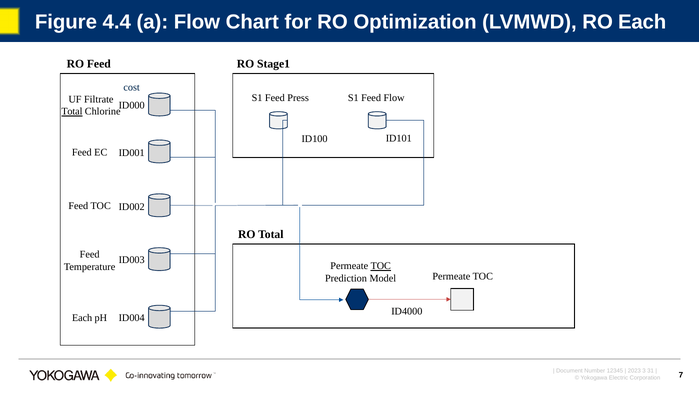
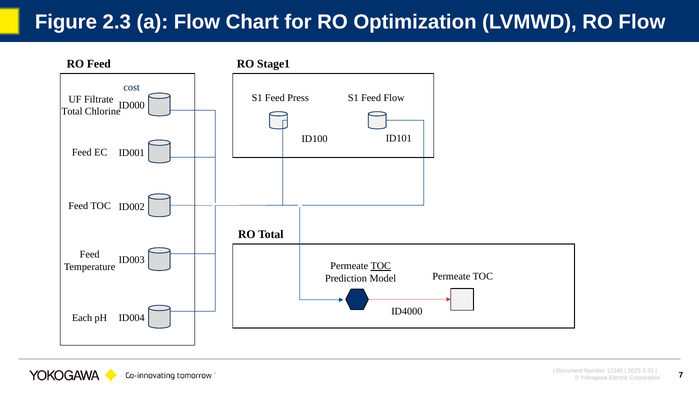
4.4: 4.4 -> 2.3
RO Each: Each -> Flow
Total at (72, 112) underline: present -> none
